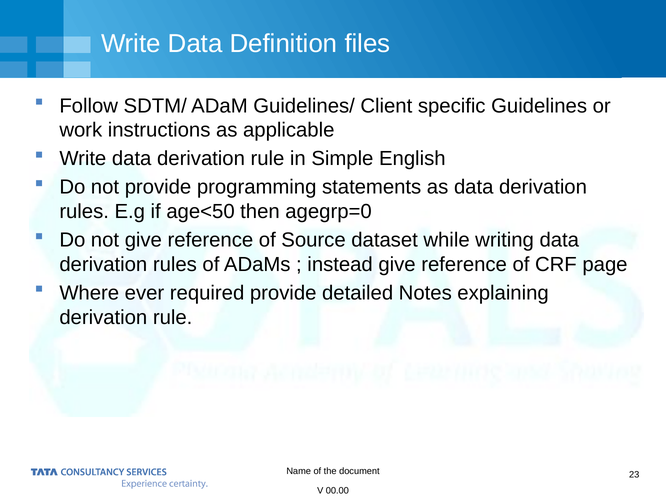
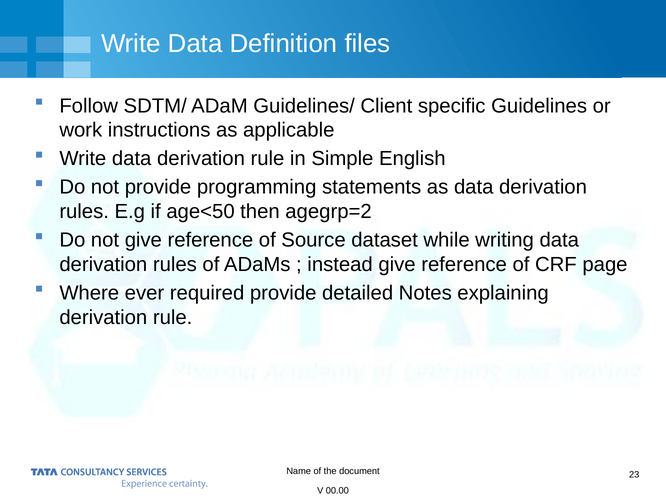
agegrp=0: agegrp=0 -> agegrp=2
